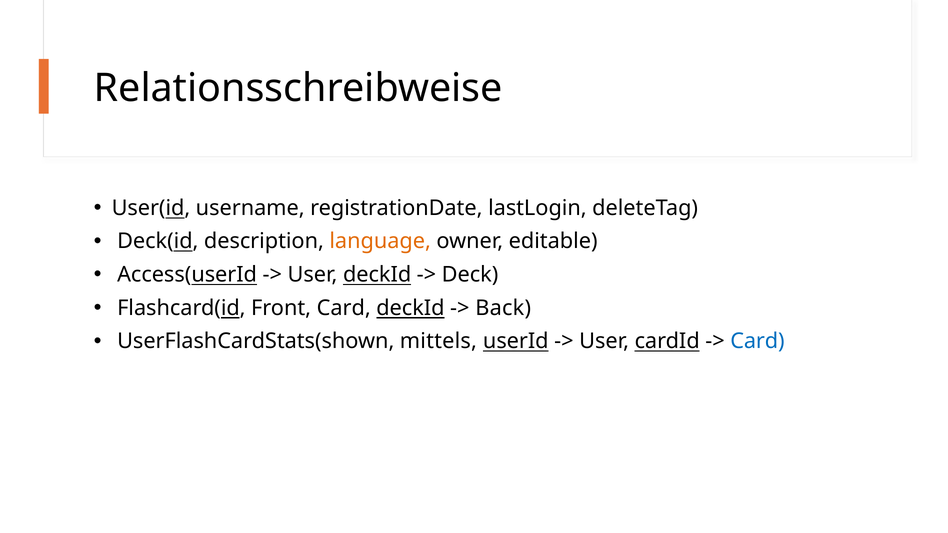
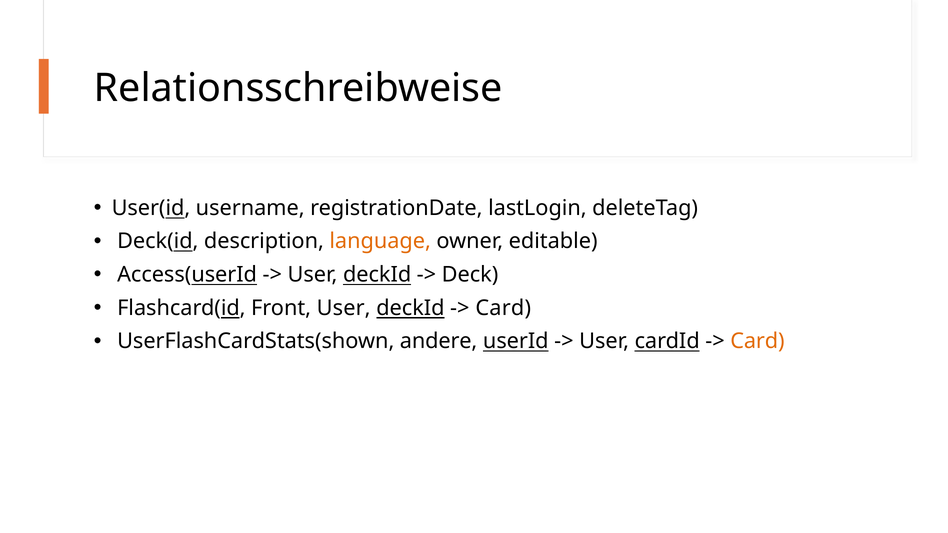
Front Card: Card -> User
Back at (503, 308): Back -> Card
mittels: mittels -> andere
Card at (757, 341) colour: blue -> orange
